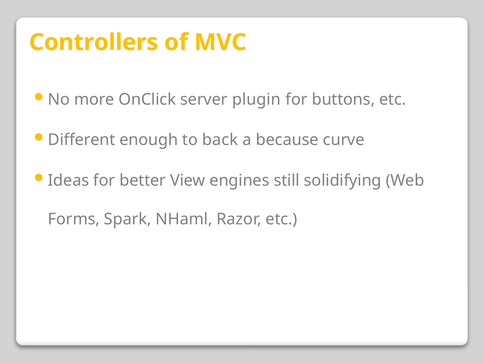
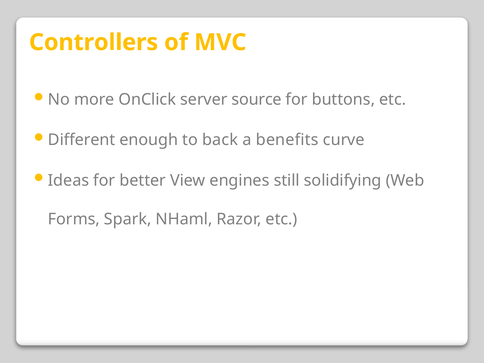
plugin: plugin -> source
because: because -> benefits
